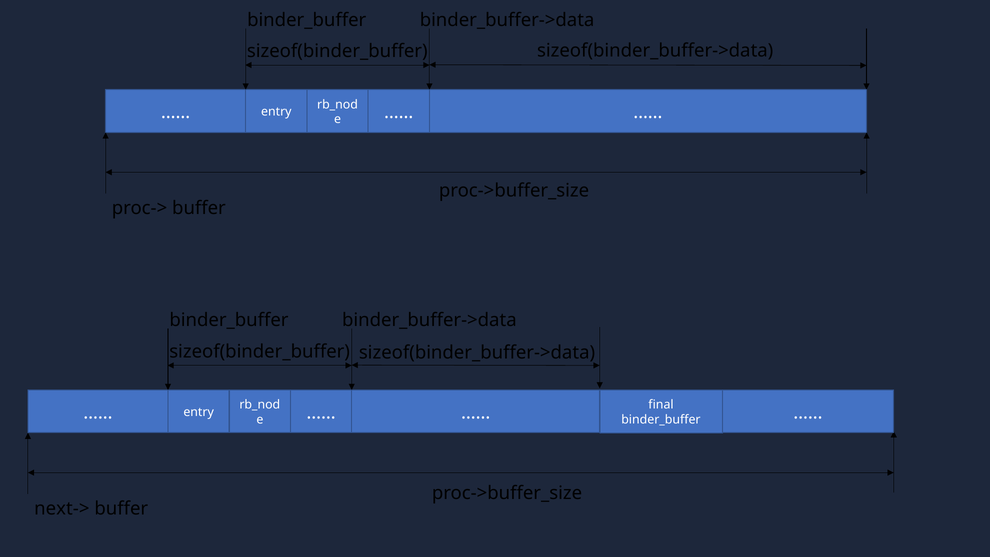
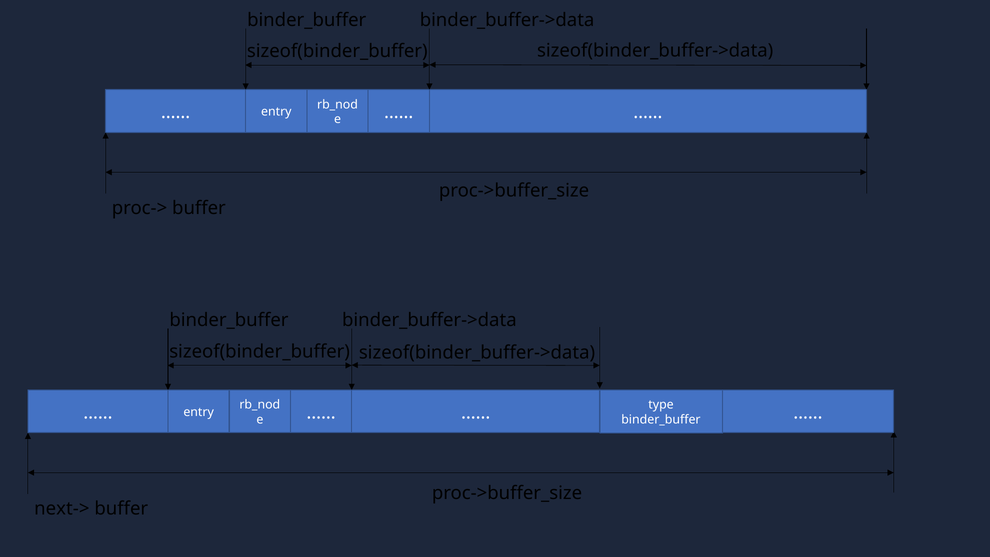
final: final -> type
